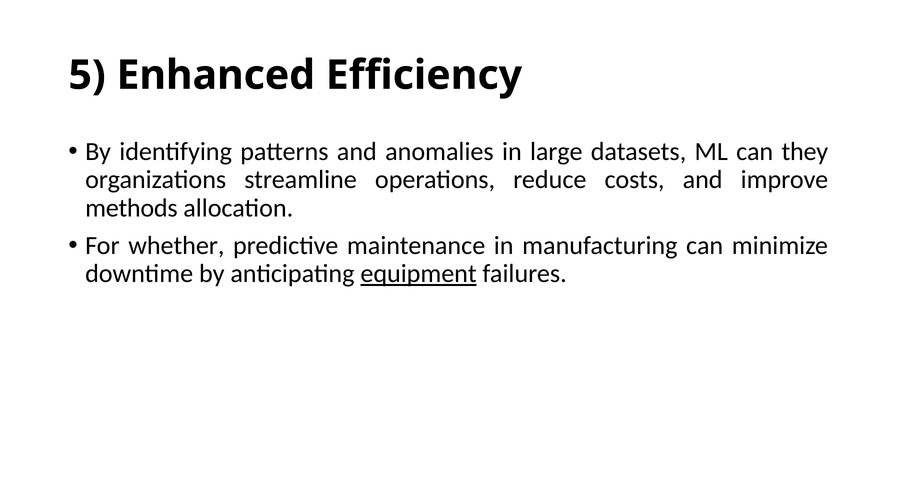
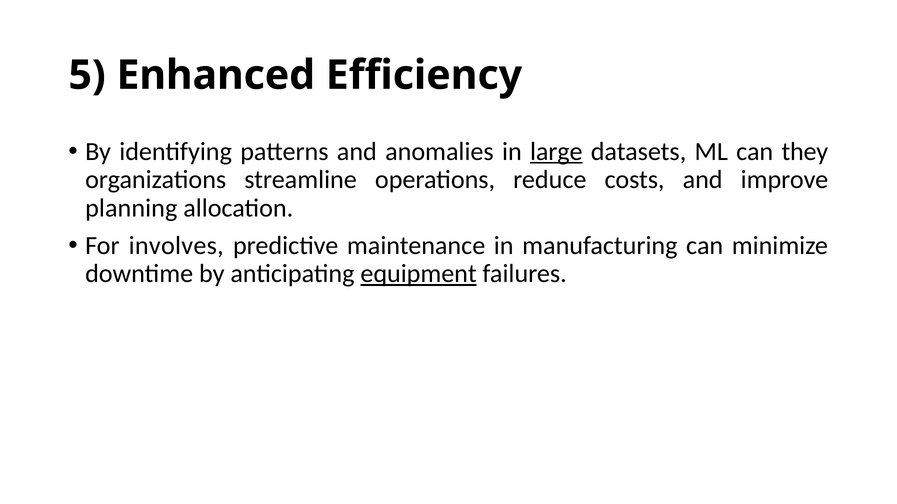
large underline: none -> present
methods: methods -> planning
whether: whether -> involves
